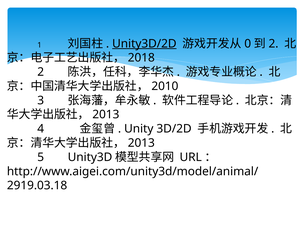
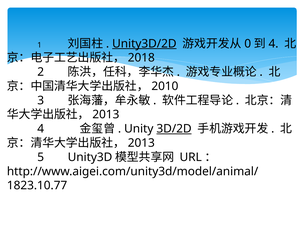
2 at (273, 44): 2 -> 4
3D/2D underline: none -> present
2919.03.18: 2919.03.18 -> 1823.10.77
